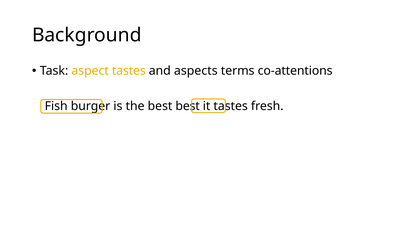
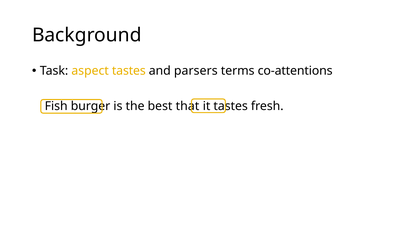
aspects: aspects -> parsers
best best: best -> that
